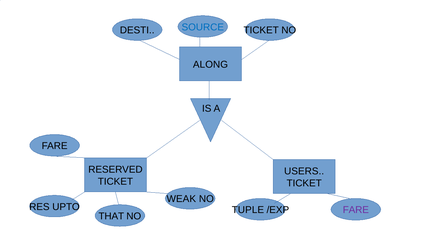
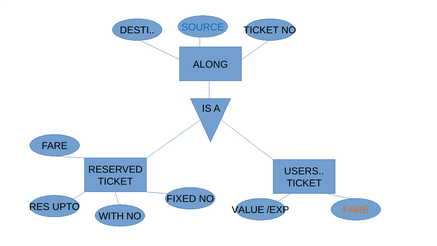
WEAK: WEAK -> FIXED
TUPLE: TUPLE -> VALUE
FARE at (356, 210) colour: purple -> orange
THAT: THAT -> WITH
